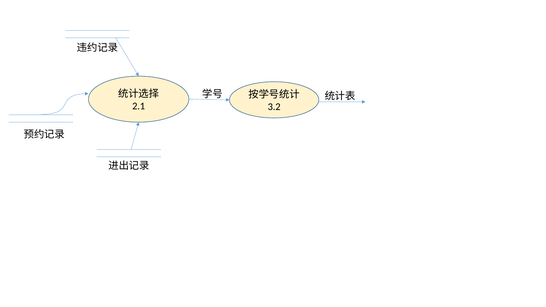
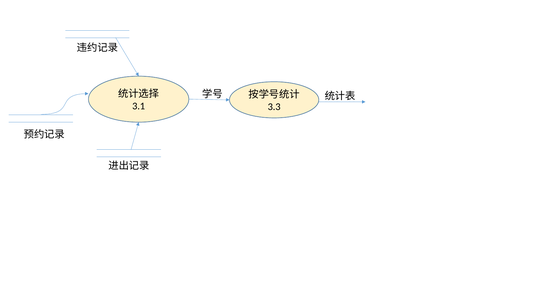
2.1: 2.1 -> 3.1
3.2: 3.2 -> 3.3
